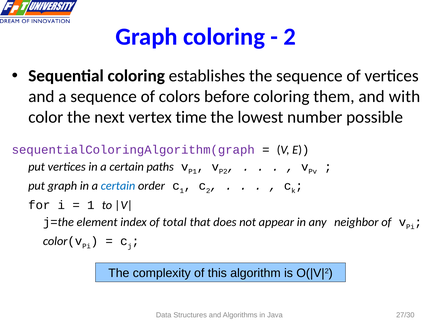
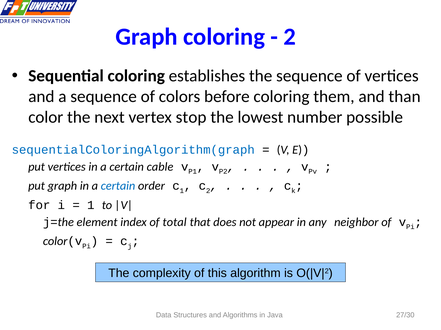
with: with -> than
time: time -> stop
sequentialColoringAlgorithm(graph colour: purple -> blue
paths: paths -> cable
